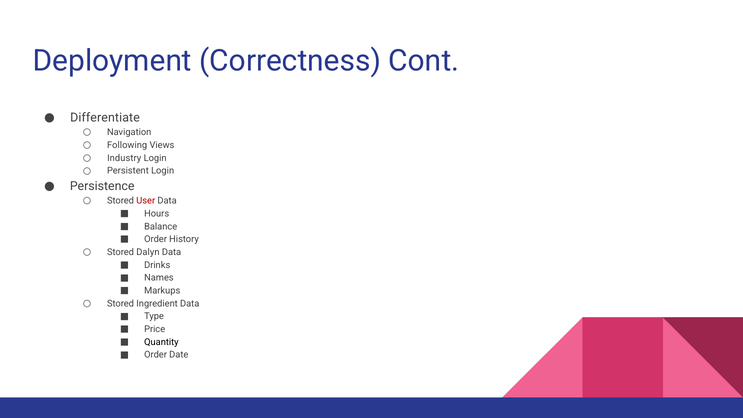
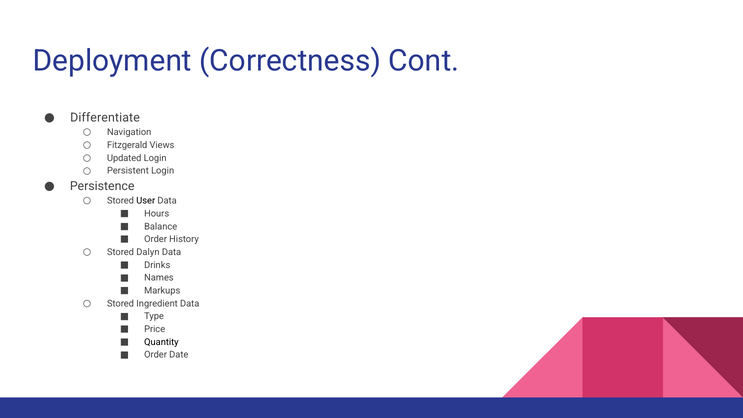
Following: Following -> Fitzgerald
Industry: Industry -> Updated
User colour: red -> black
